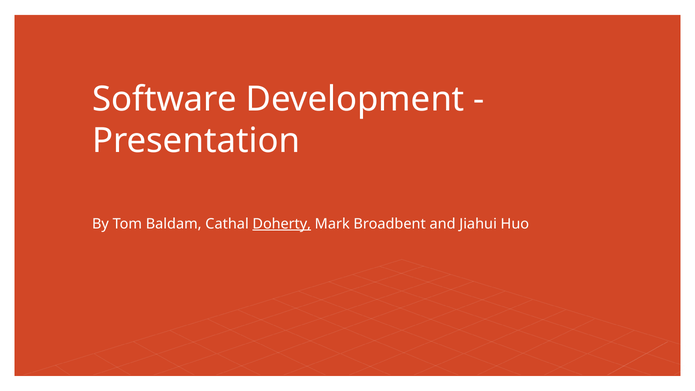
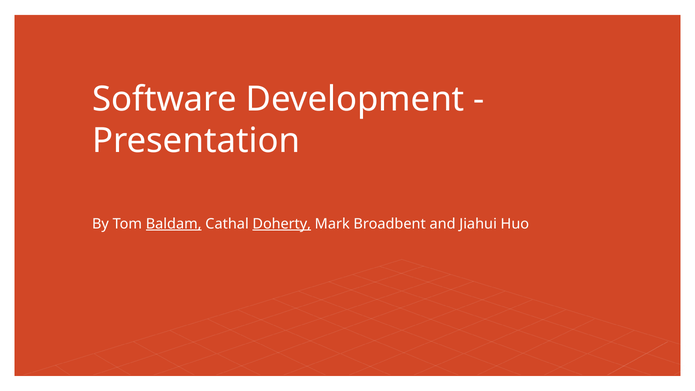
Baldam underline: none -> present
